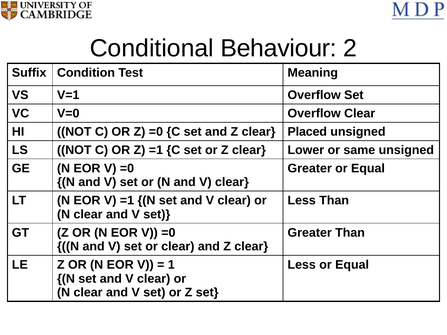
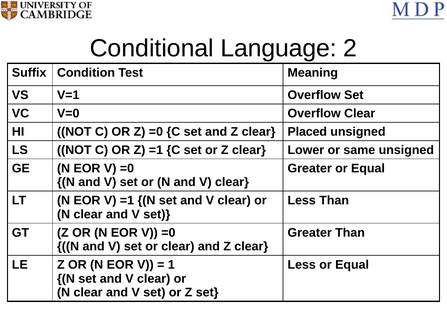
Behaviour: Behaviour -> Language
